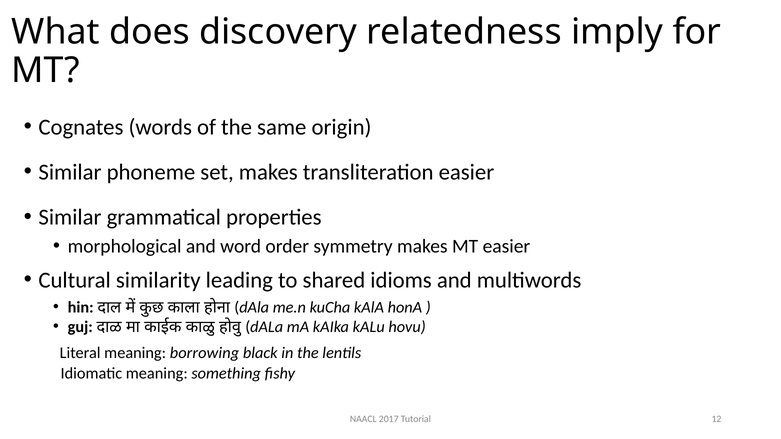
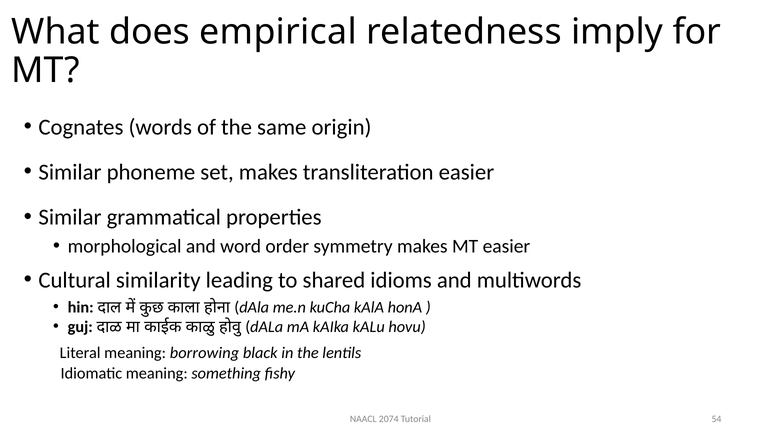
discovery: discovery -> empirical
2017: 2017 -> 2074
12: 12 -> 54
